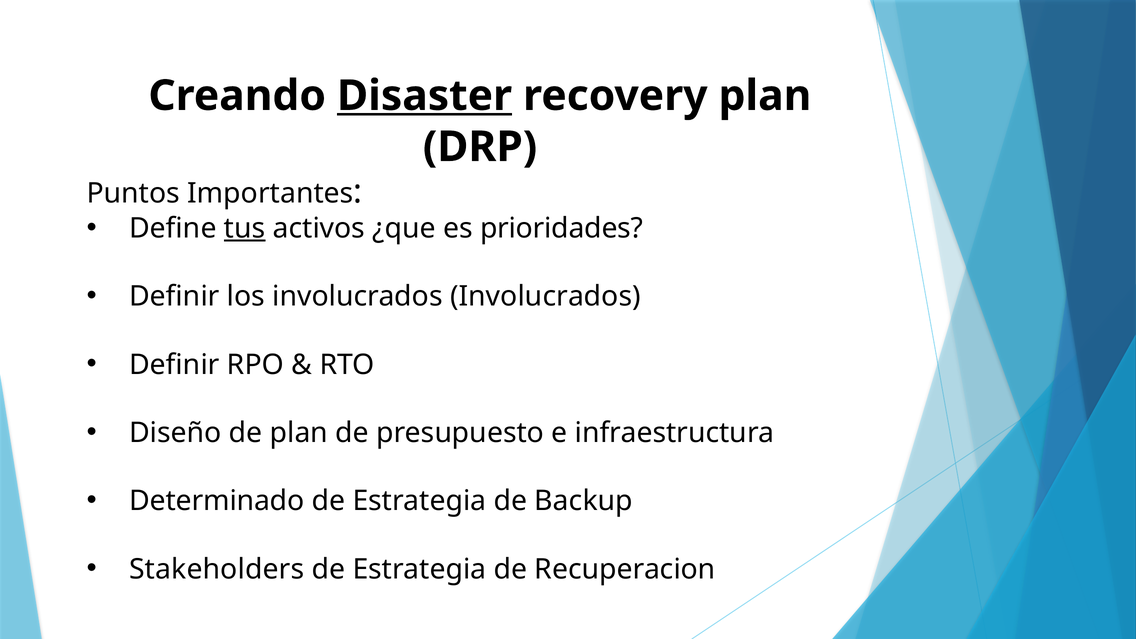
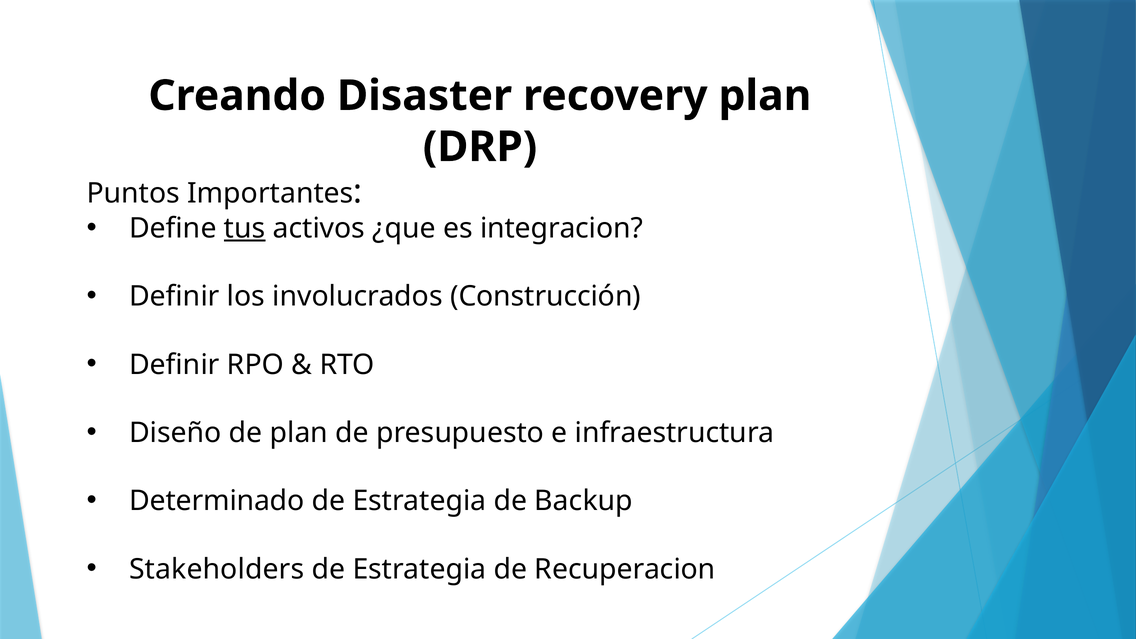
Disaster underline: present -> none
prioridades: prioridades -> integracion
involucrados Involucrados: Involucrados -> Construcción
